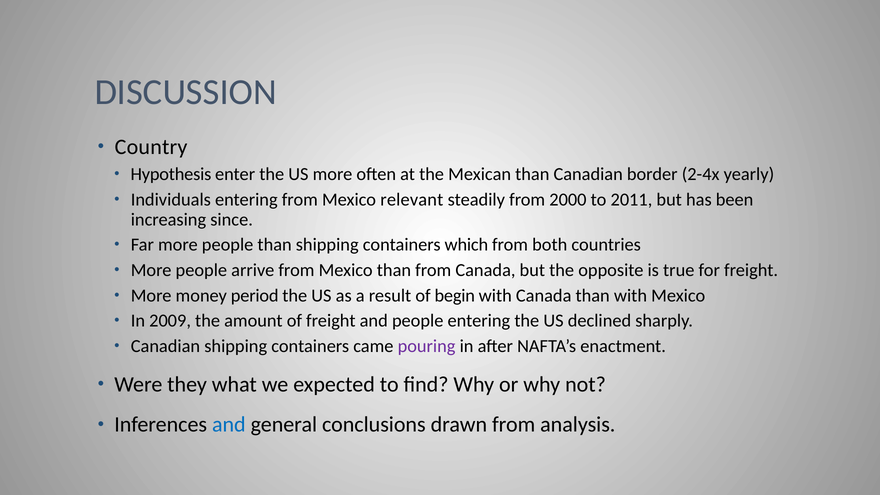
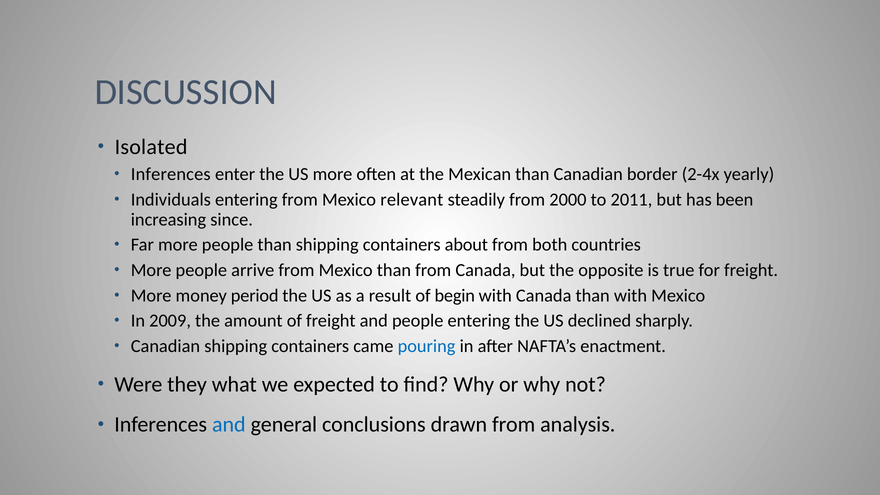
Country: Country -> Isolated
Hypothesis at (171, 174): Hypothesis -> Inferences
which: which -> about
pouring colour: purple -> blue
